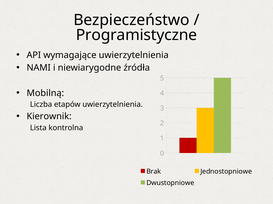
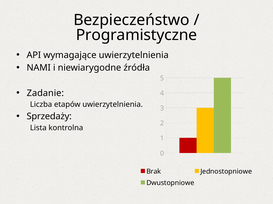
Mobilną: Mobilną -> Zadanie
Kierownik: Kierownik -> Sprzedaży
